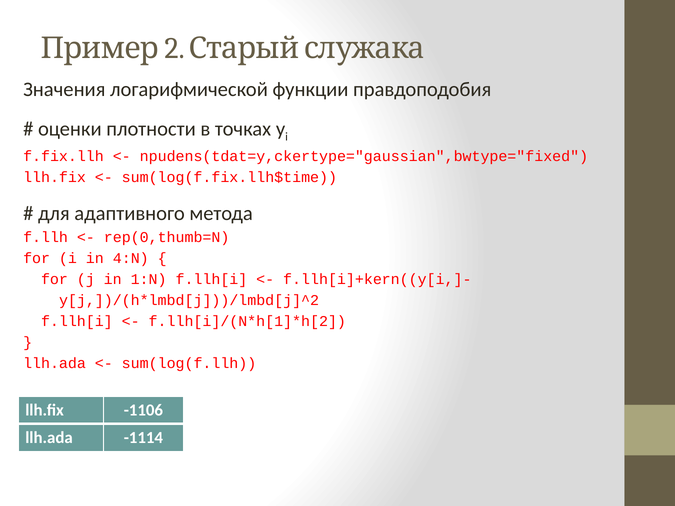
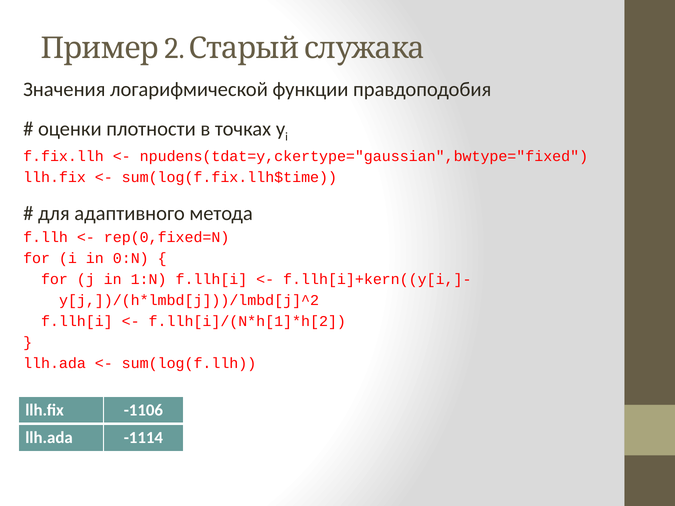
rep(0,thumb=N: rep(0,thumb=N -> rep(0,fixed=N
4:N: 4:N -> 0:N
